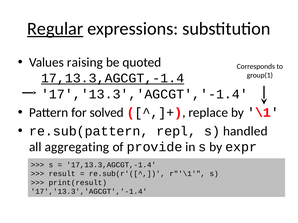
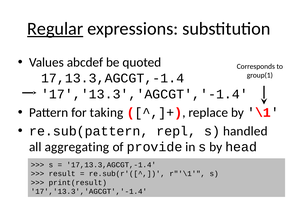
raising: raising -> abcdef
17,13.3,AGCGT,-1.4 at (113, 78) underline: present -> none
solved: solved -> taking
expr: expr -> head
